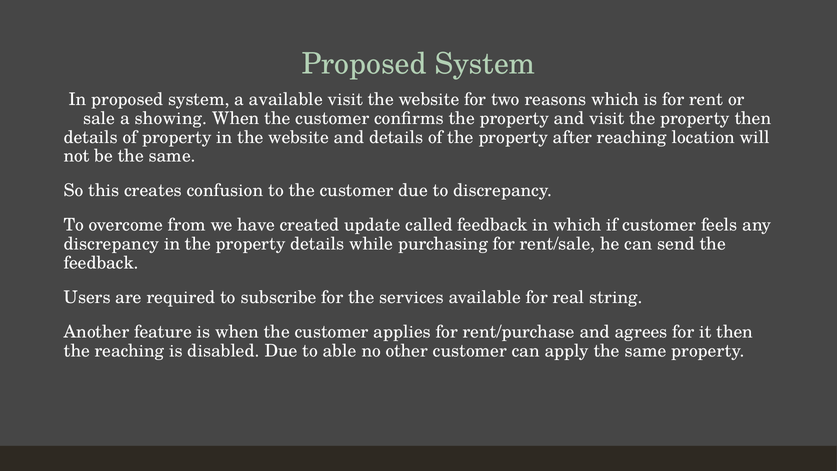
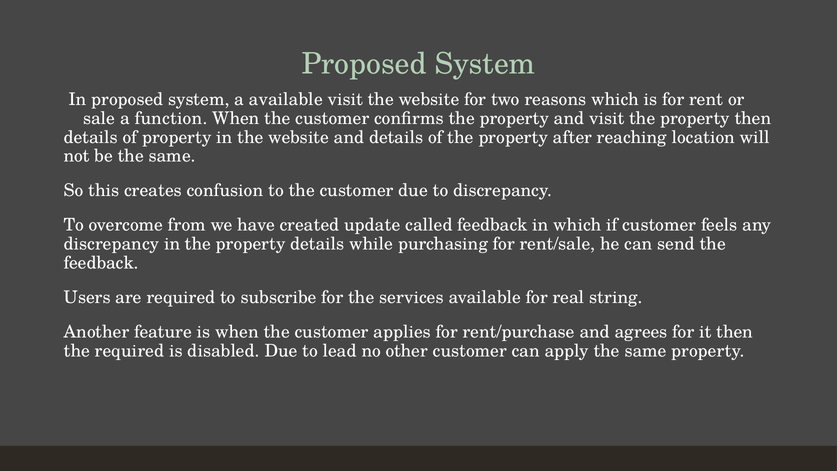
showing: showing -> function
the reaching: reaching -> required
able: able -> lead
